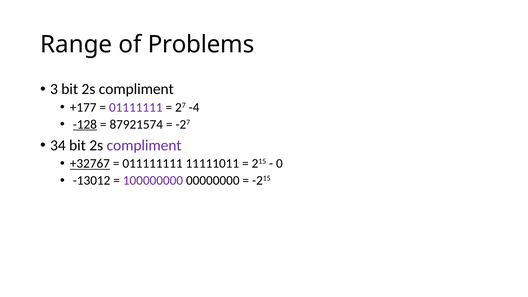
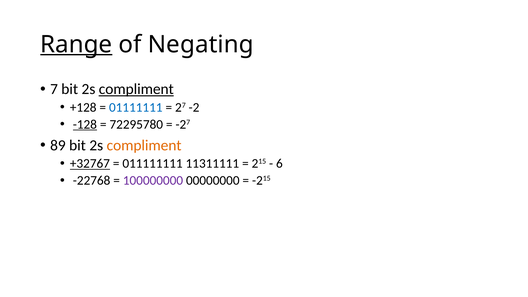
Range underline: none -> present
Problems: Problems -> Negating
3: 3 -> 7
compliment at (136, 89) underline: none -> present
+177: +177 -> +128
01111111 colour: purple -> blue
-4: -4 -> -2
87921574: 87921574 -> 72295780
34: 34 -> 89
compliment at (144, 145) colour: purple -> orange
11111011: 11111011 -> 11311111
0: 0 -> 6
-13012: -13012 -> -22768
